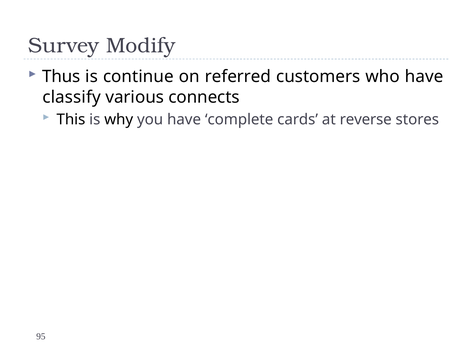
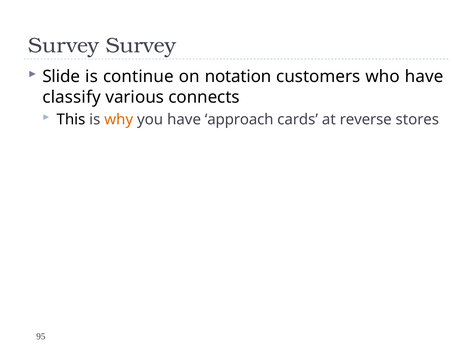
Survey Modify: Modify -> Survey
Thus: Thus -> Slide
referred: referred -> notation
why colour: black -> orange
complete: complete -> approach
